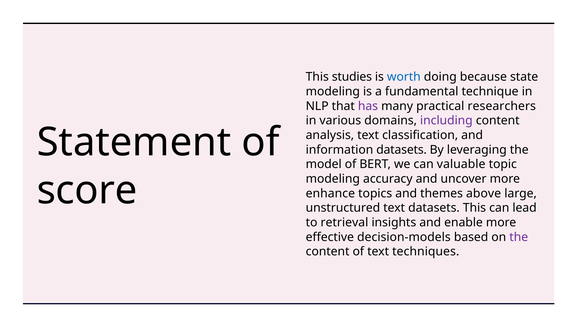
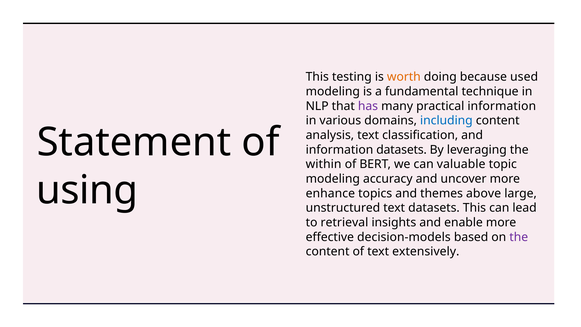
studies: studies -> testing
worth colour: blue -> orange
state: state -> used
practical researchers: researchers -> information
including colour: purple -> blue
model: model -> within
score: score -> using
techniques: techniques -> extensively
